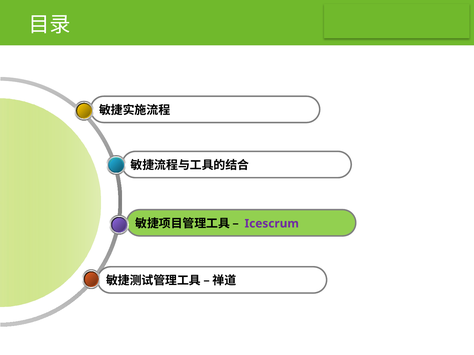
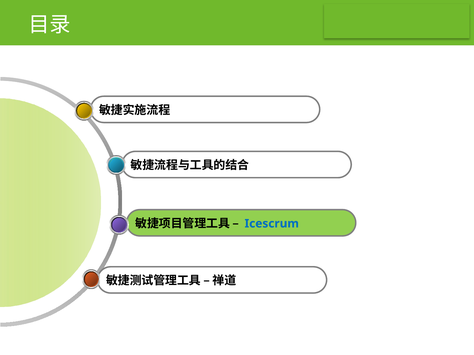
Icescrum colour: purple -> blue
